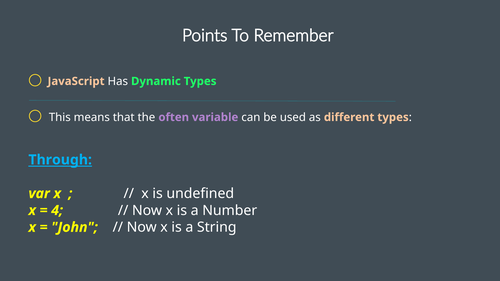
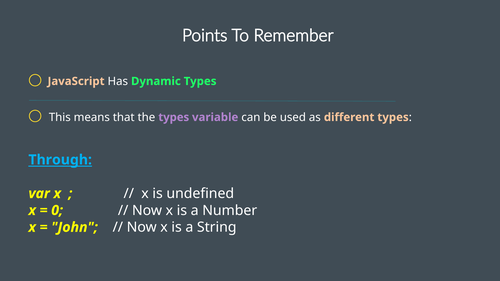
the often: often -> types
4: 4 -> 0
